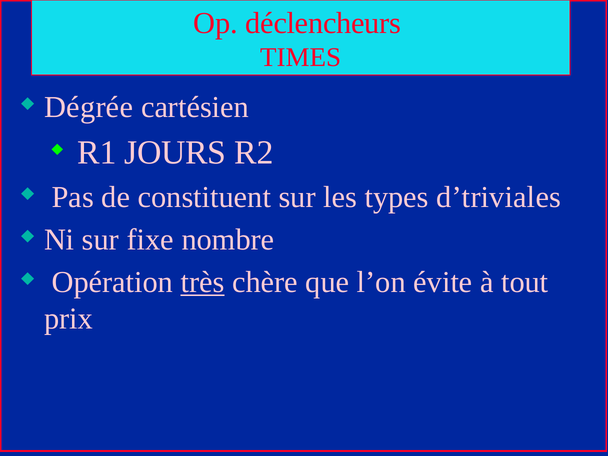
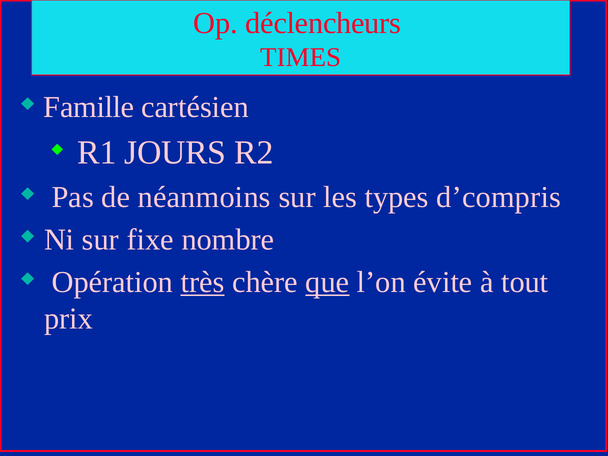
Dégrée: Dégrée -> Famille
constituent: constituent -> néanmoins
d’triviales: d’triviales -> d’compris
que underline: none -> present
